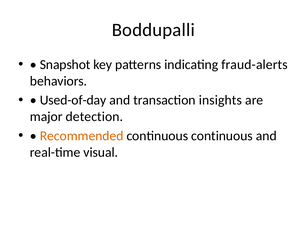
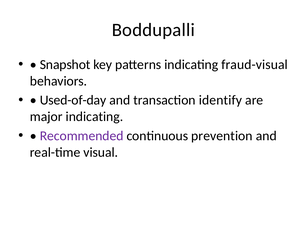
fraud-alerts: fraud-alerts -> fraud-visual
insights: insights -> identify
major detection: detection -> indicating
Recommended colour: orange -> purple
continuous continuous: continuous -> prevention
